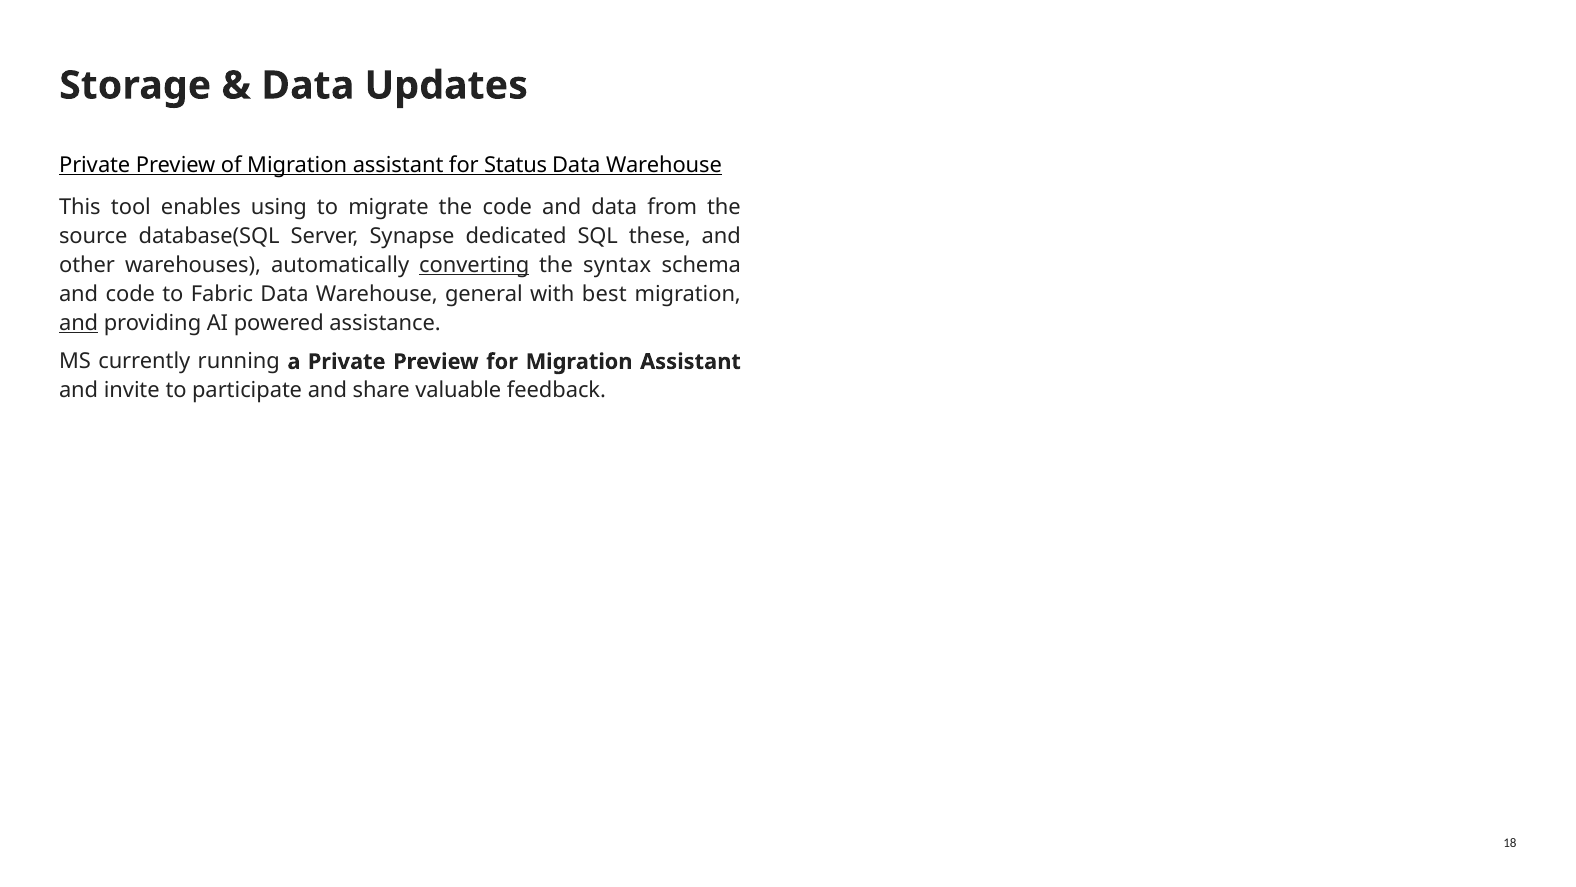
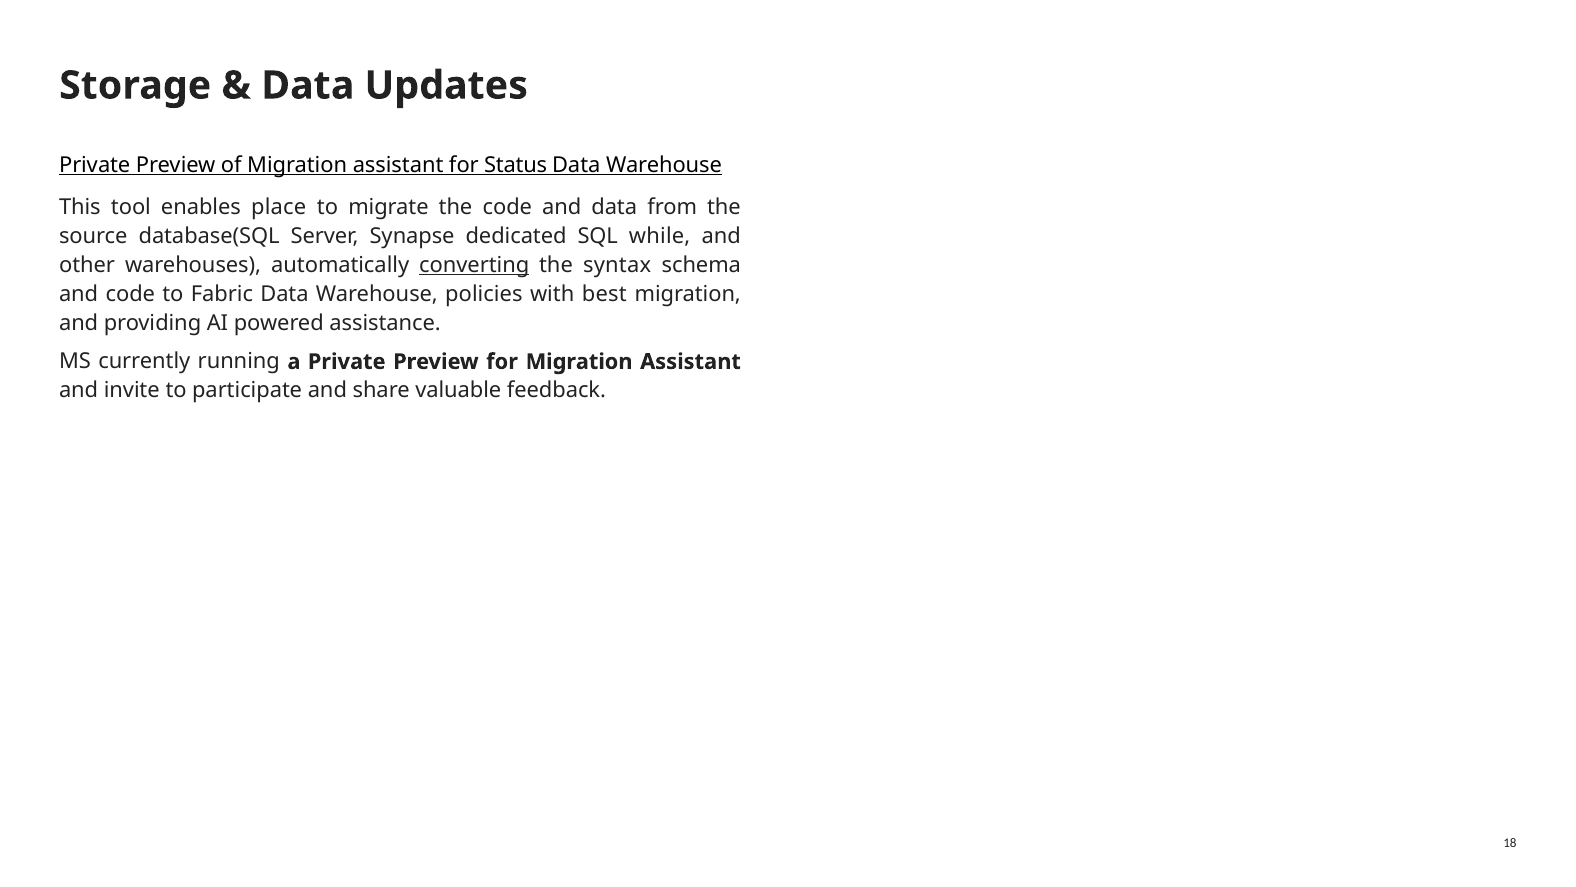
using: using -> place
these: these -> while
general: general -> policies
and at (79, 323) underline: present -> none
